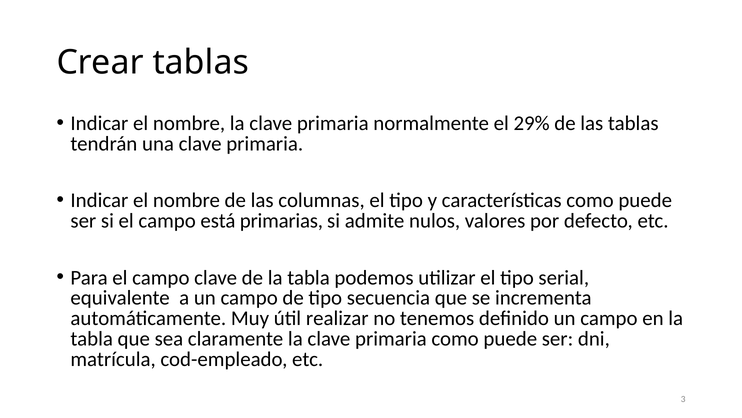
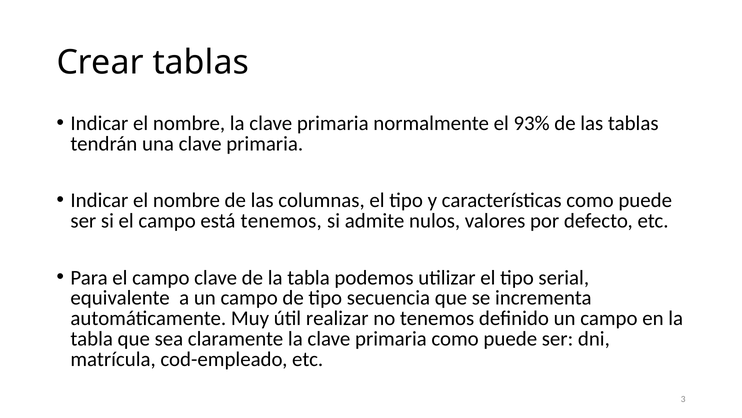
29%: 29% -> 93%
está primarias: primarias -> tenemos
